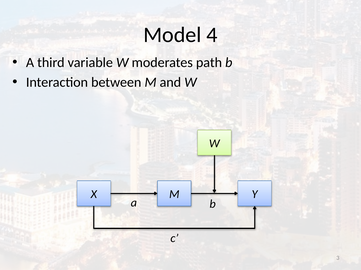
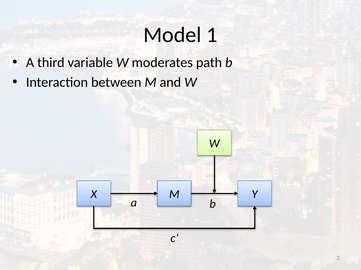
4: 4 -> 1
